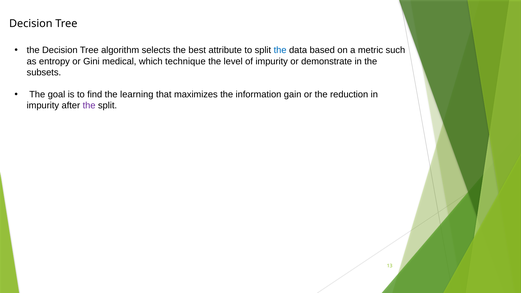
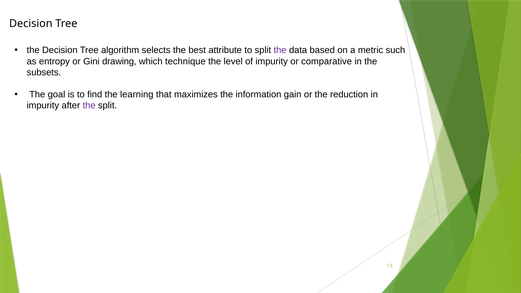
the at (280, 50) colour: blue -> purple
medical: medical -> drawing
demonstrate: demonstrate -> comparative
